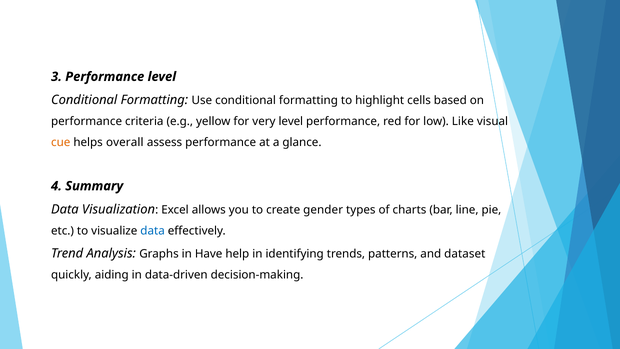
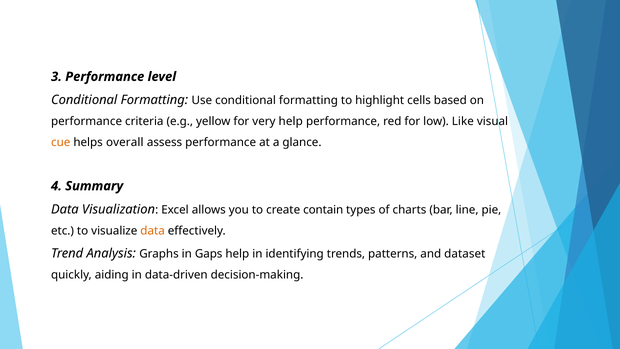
very level: level -> help
gender: gender -> contain
data at (153, 231) colour: blue -> orange
Have: Have -> Gaps
